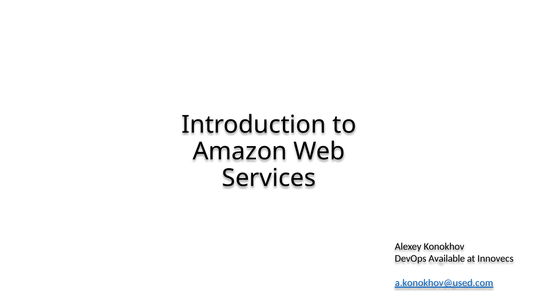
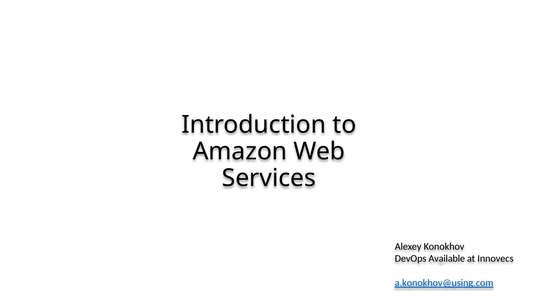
a.konokhov@used.com: a.konokhov@used.com -> a.konokhov@using.com
